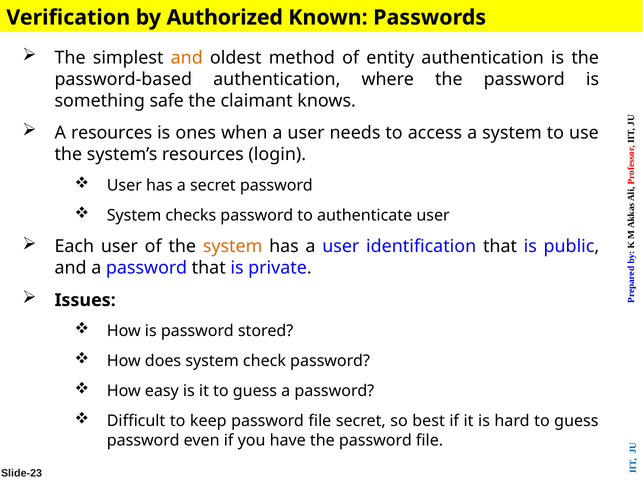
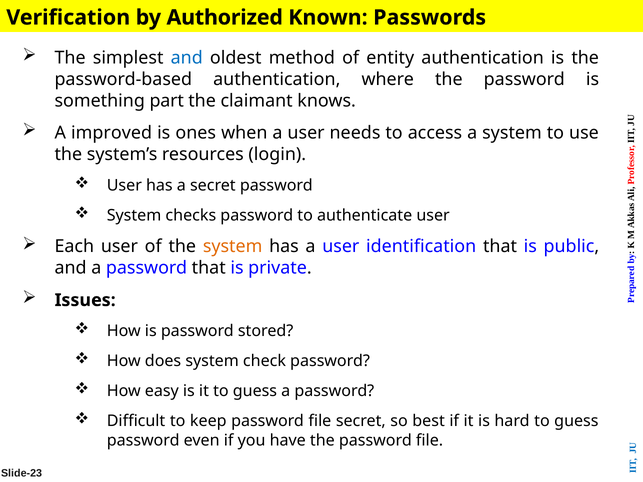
and at (187, 58) colour: orange -> blue
safe: safe -> part
A resources: resources -> improved
